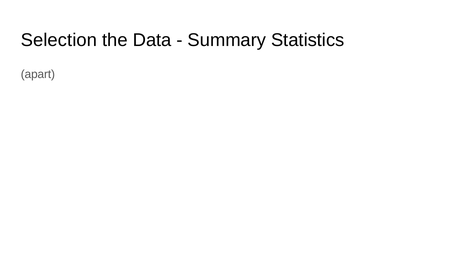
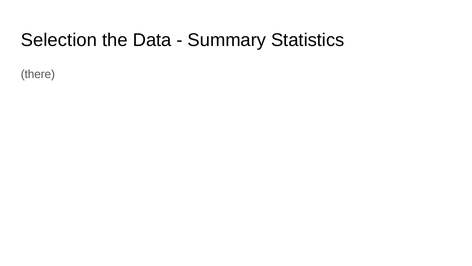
apart: apart -> there
